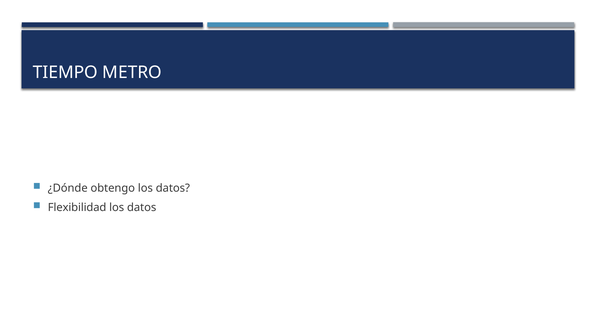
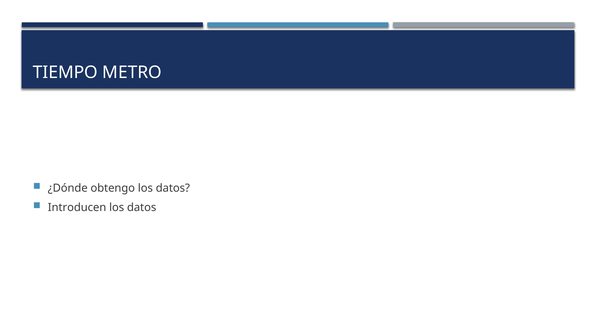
Flexibilidad: Flexibilidad -> Introducen
